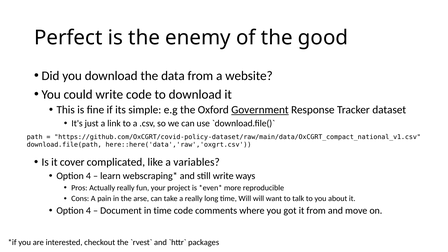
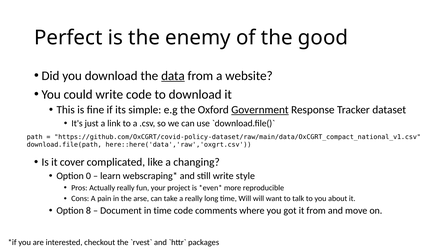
data underline: none -> present
variables: variables -> changing
4 at (88, 176): 4 -> 0
ways: ways -> style
4 at (88, 211): 4 -> 8
